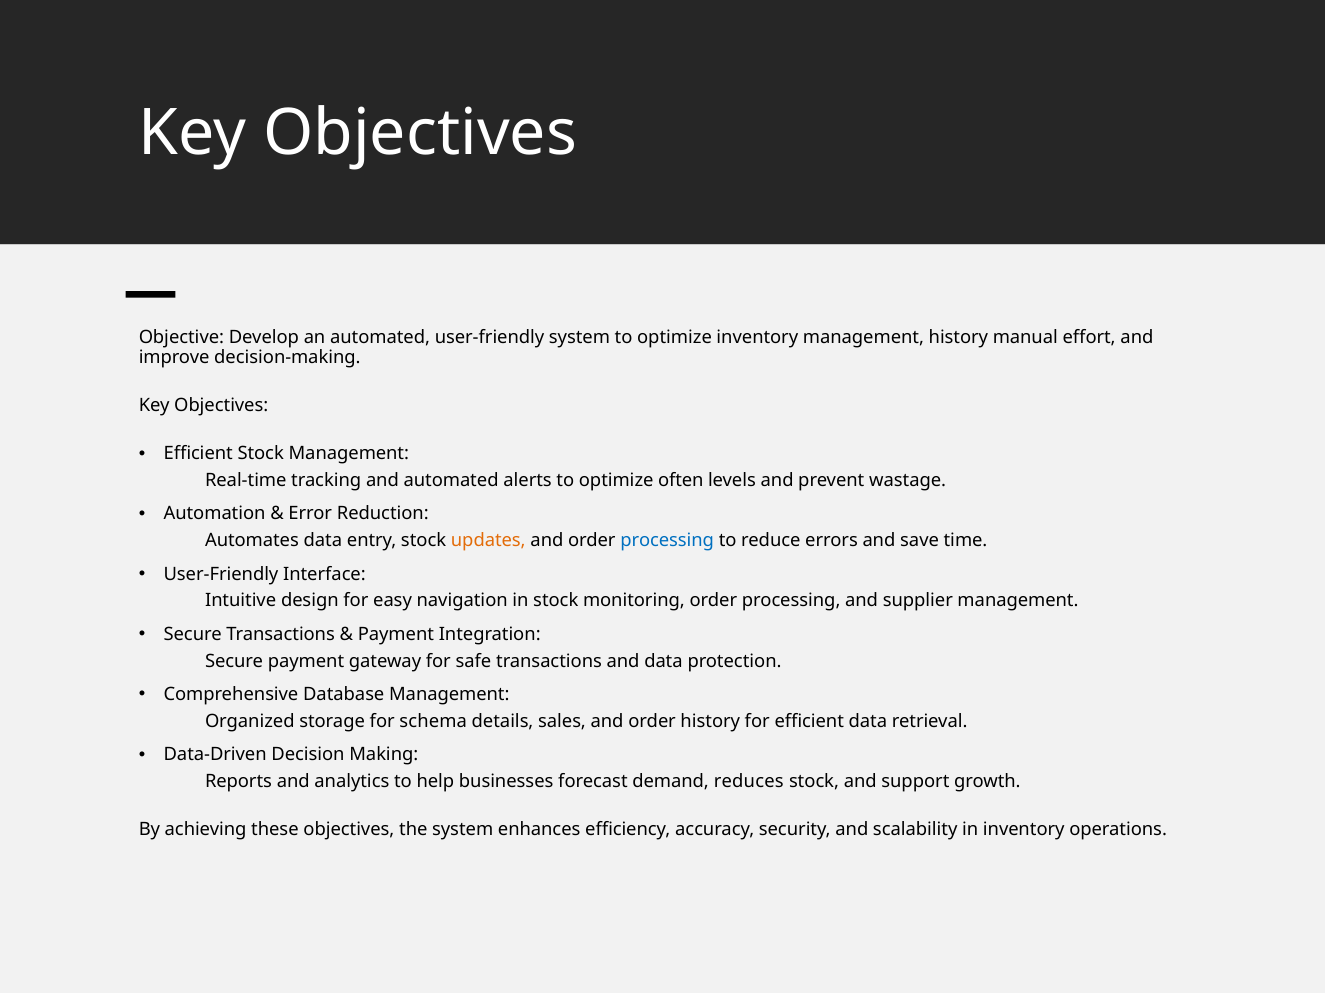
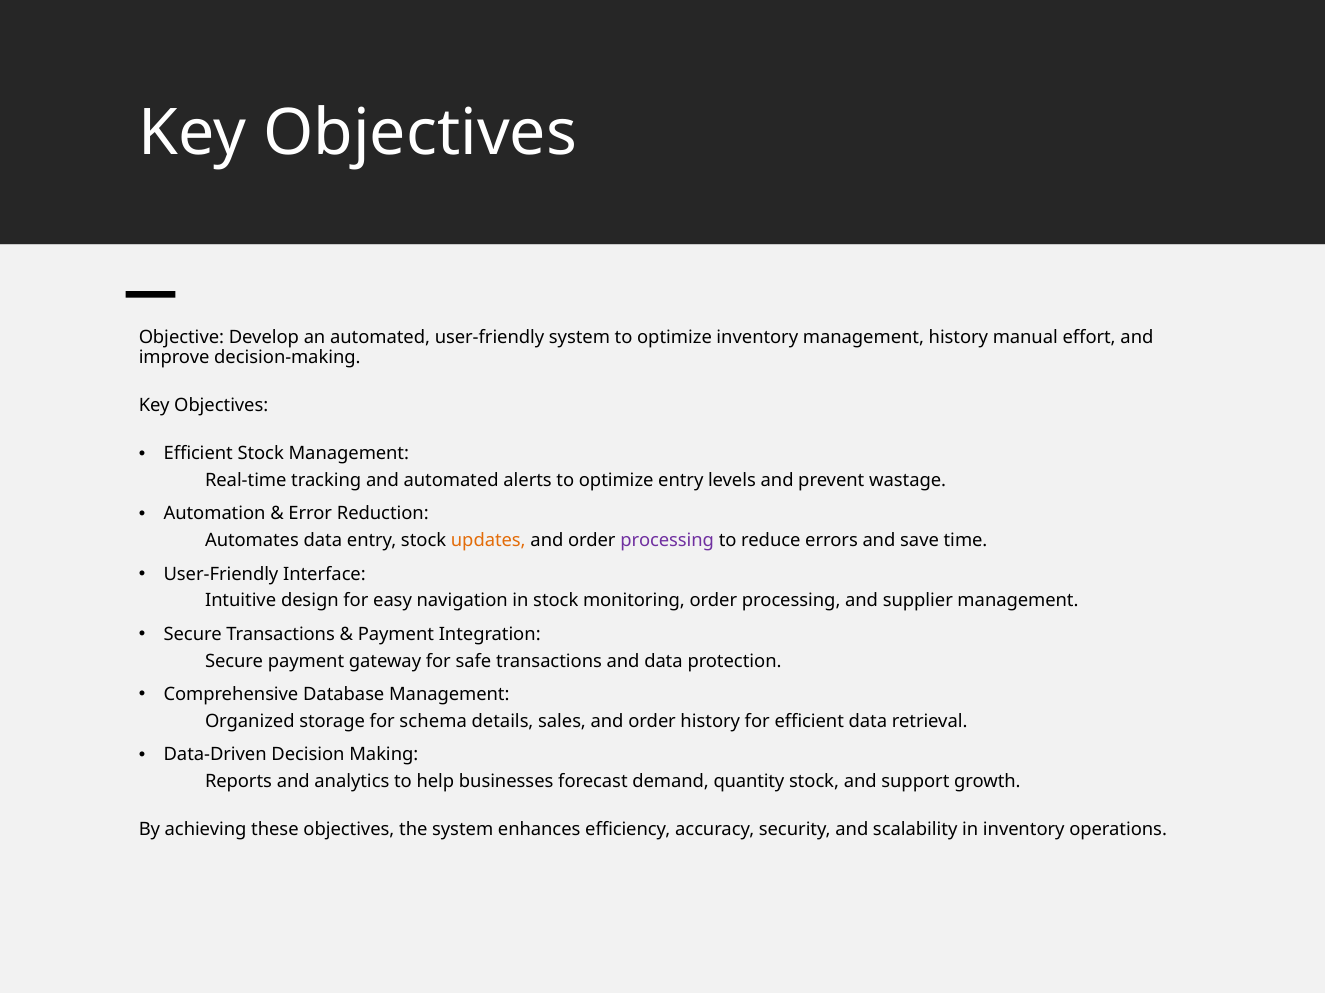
optimize often: often -> entry
processing at (667, 541) colour: blue -> purple
reduces: reduces -> quantity
